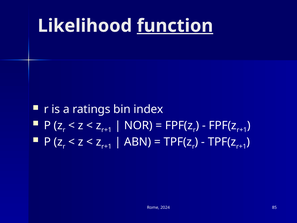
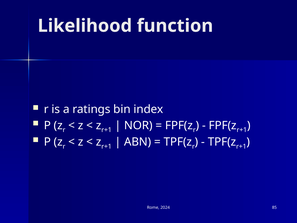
function underline: present -> none
